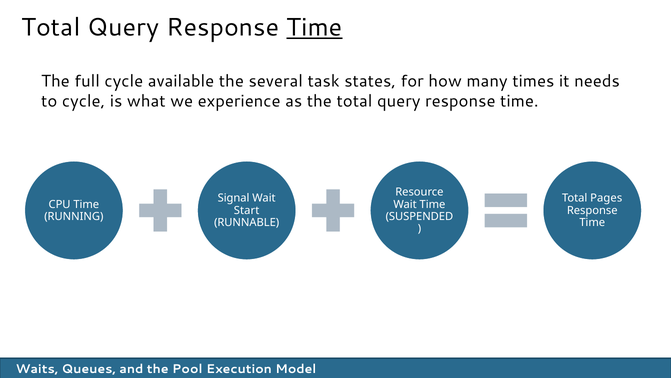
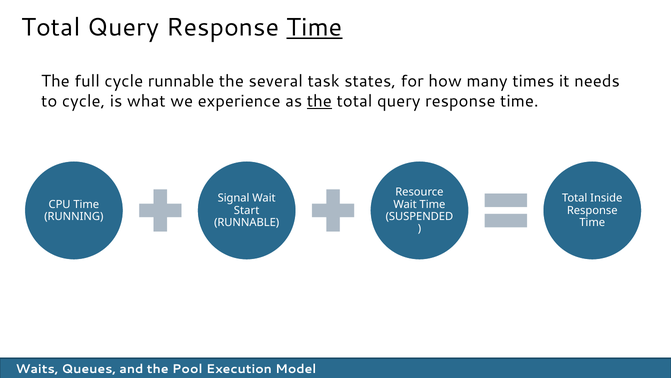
cycle available: available -> runnable
the at (319, 101) underline: none -> present
Pages: Pages -> Inside
